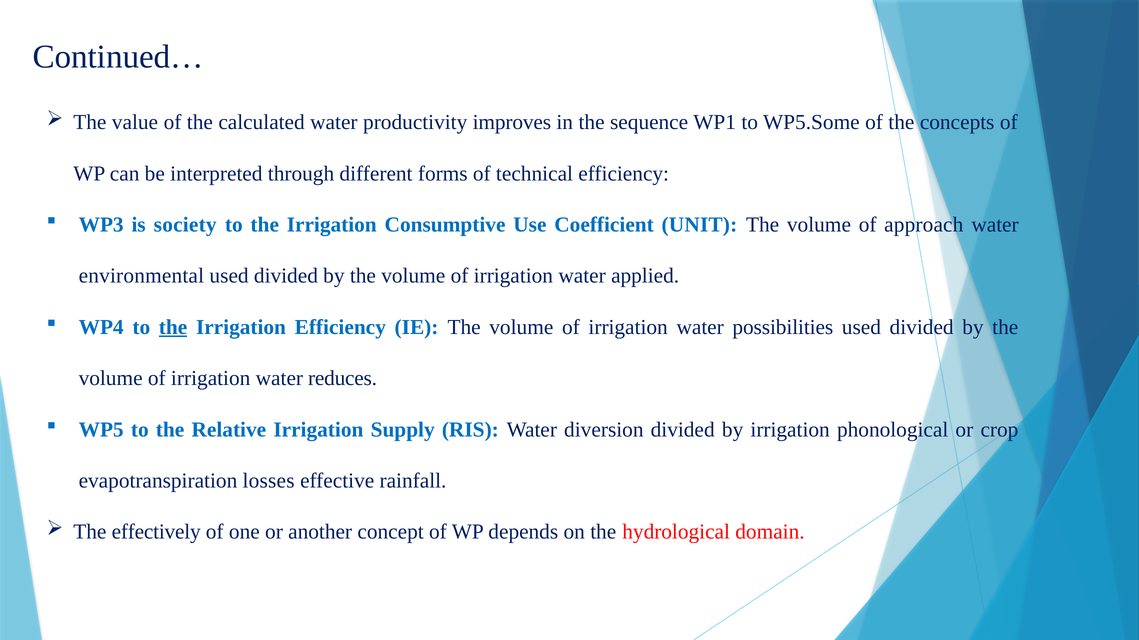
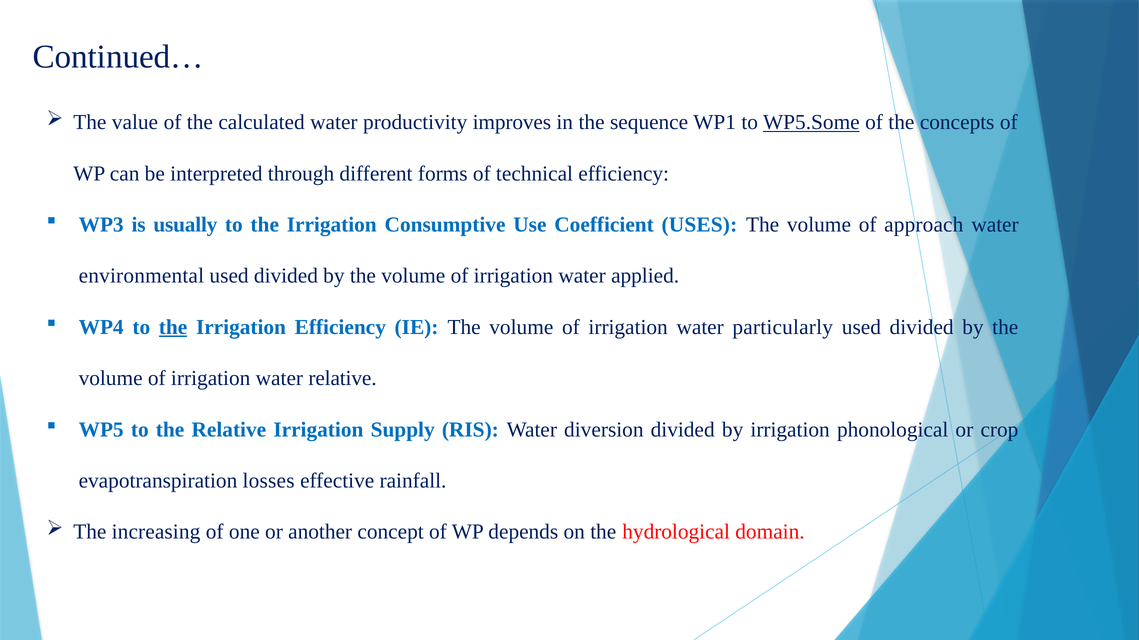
WP5.Some underline: none -> present
society: society -> usually
UNIT: UNIT -> USES
possibilities: possibilities -> particularly
water reduces: reduces -> relative
effectively: effectively -> increasing
